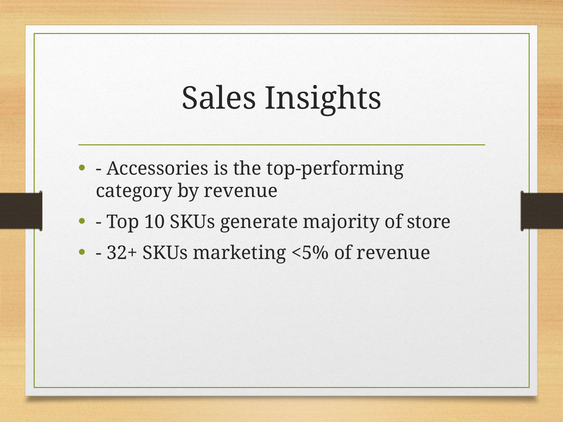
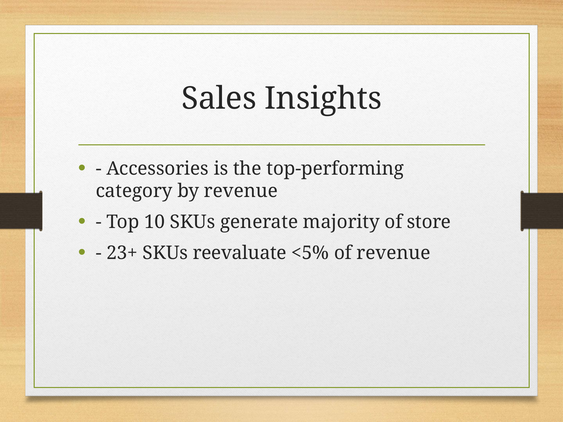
32+: 32+ -> 23+
marketing: marketing -> reevaluate
